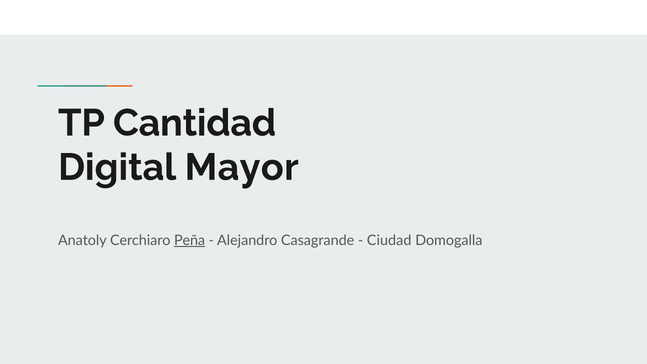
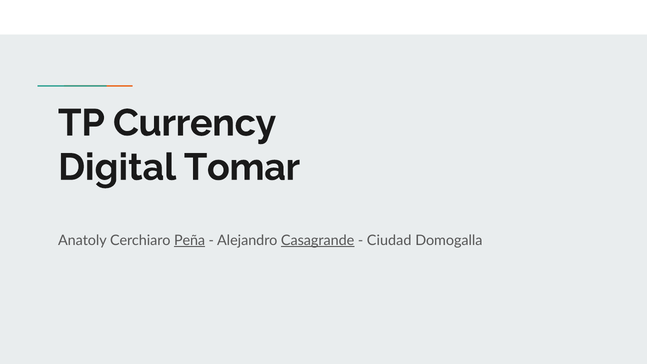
Cantidad: Cantidad -> Currency
Mayor: Mayor -> Tomar
Casagrande underline: none -> present
